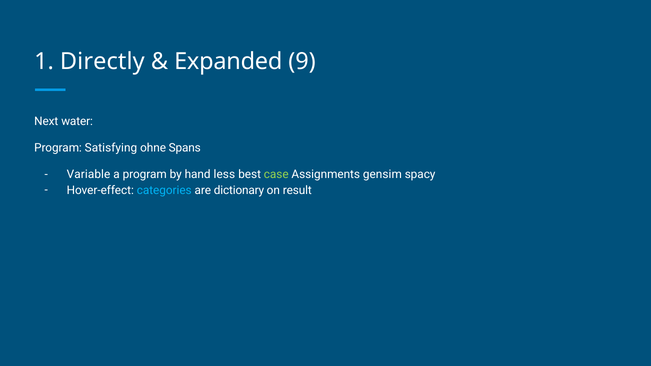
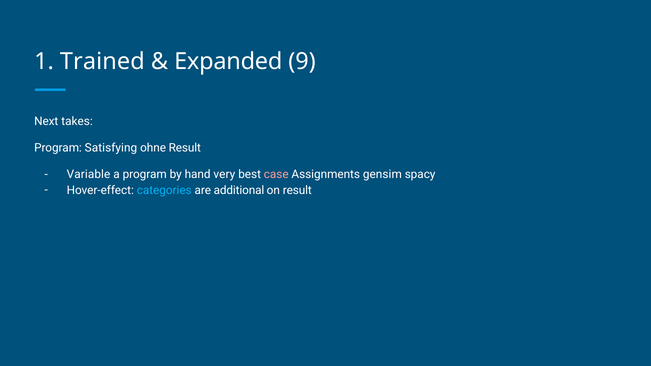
Directly: Directly -> Trained
water: water -> takes
ohne Spans: Spans -> Result
less: less -> very
case colour: light green -> pink
dictionary: dictionary -> additional
